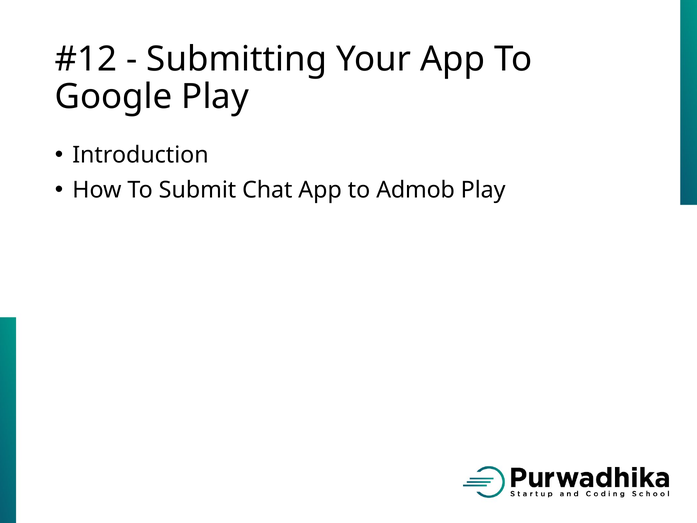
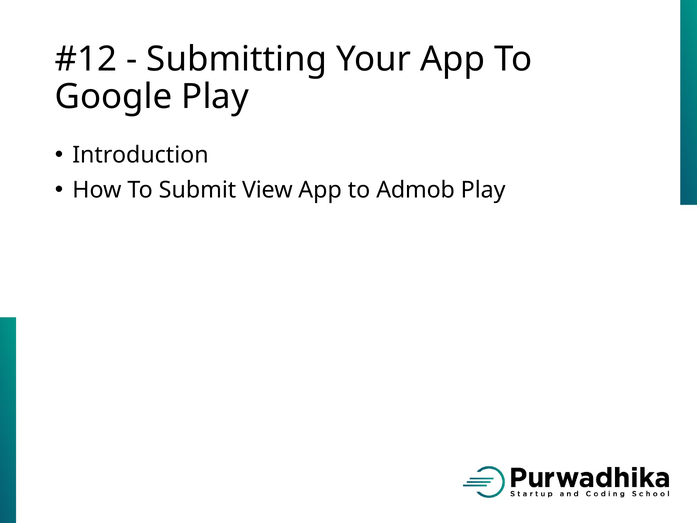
Chat: Chat -> View
